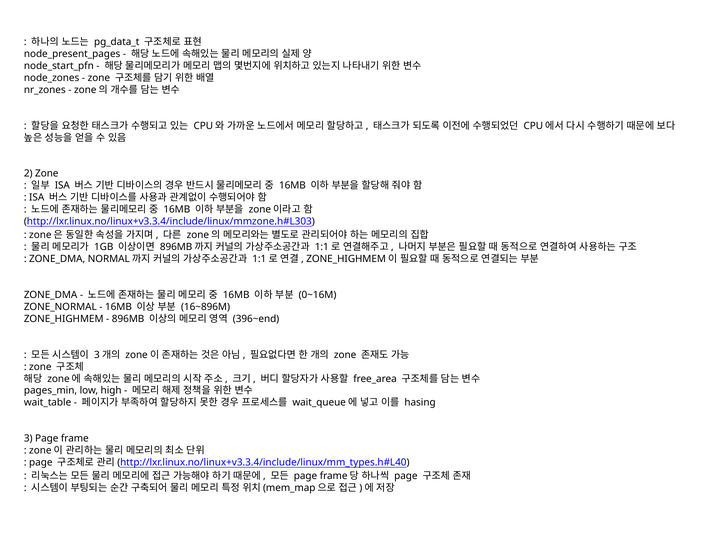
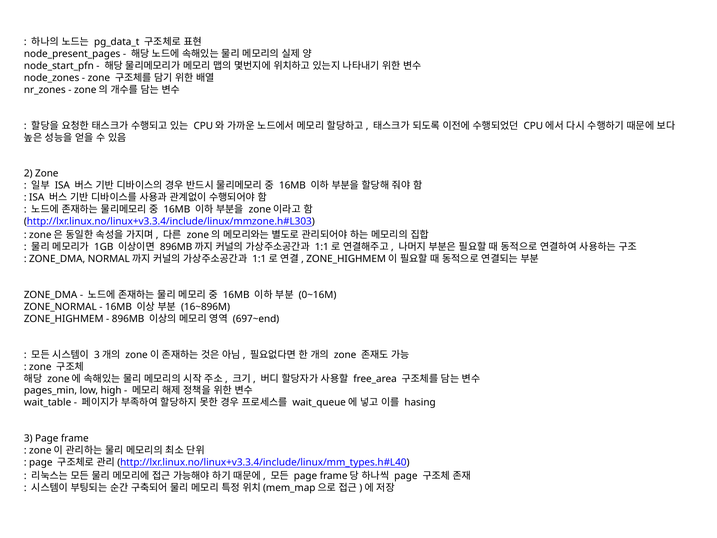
396~end: 396~end -> 697~end
